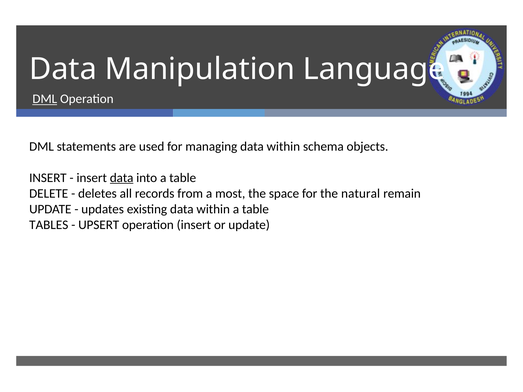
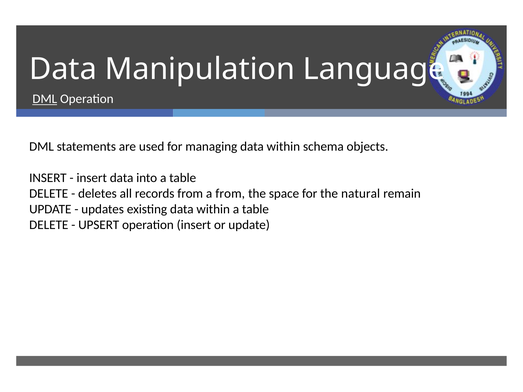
data at (122, 178) underline: present -> none
a most: most -> from
TABLES at (49, 225): TABLES -> DELETE
